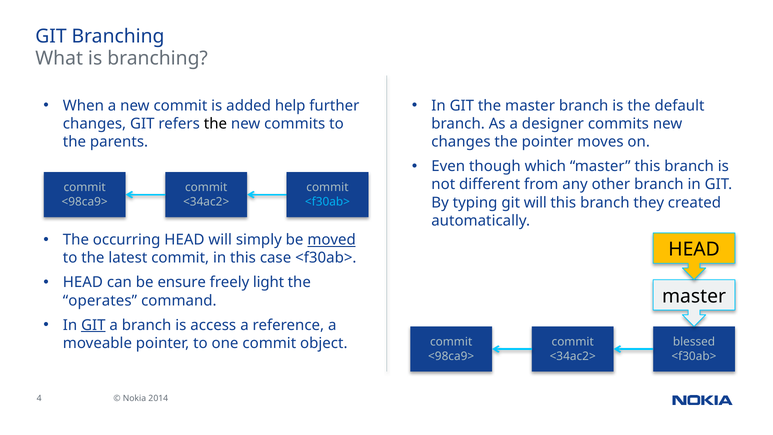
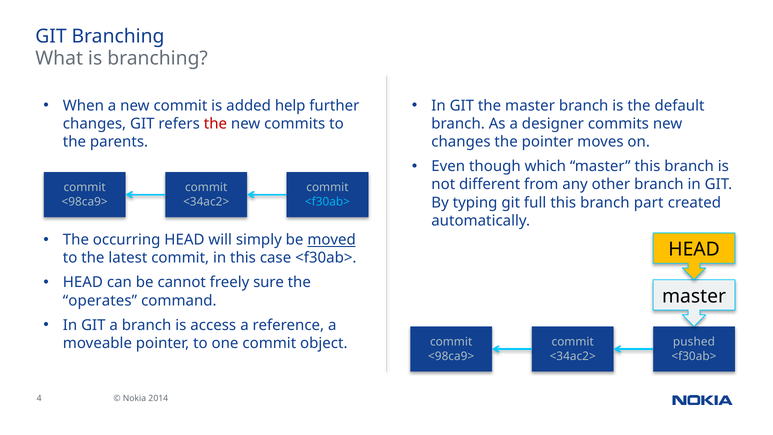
the at (215, 124) colour: black -> red
git will: will -> full
they: they -> part
ensure: ensure -> cannot
light: light -> sure
GIT at (93, 325) underline: present -> none
blessed: blessed -> pushed
